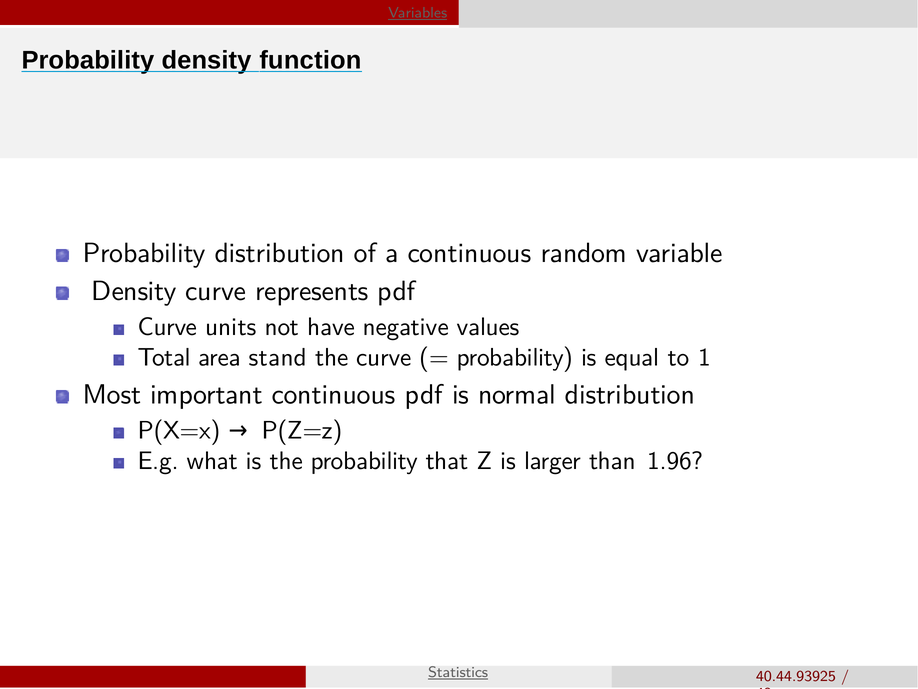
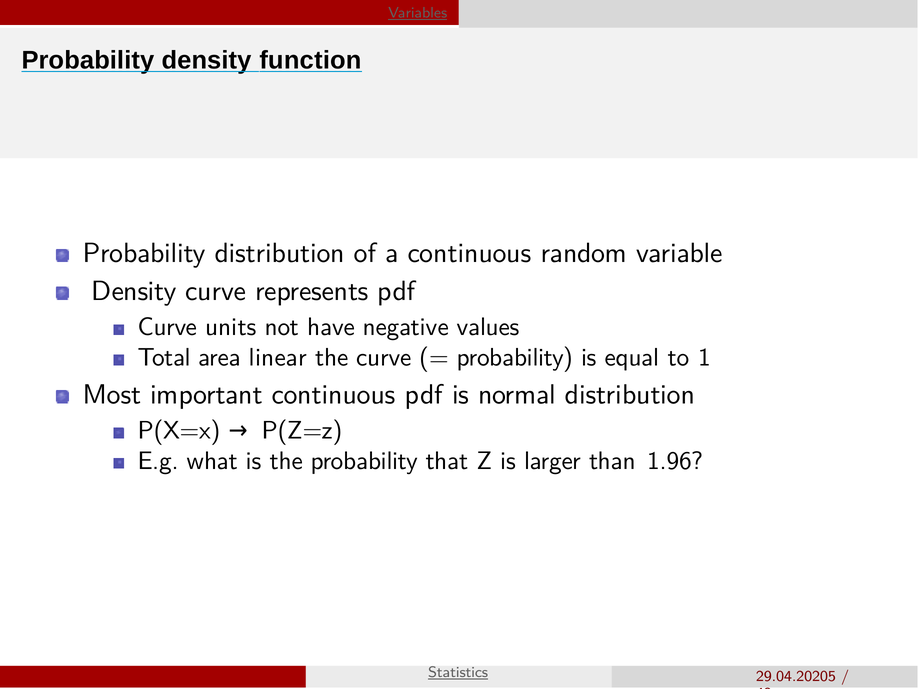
stand: stand -> linear
40.44.93925: 40.44.93925 -> 29.04.20205
